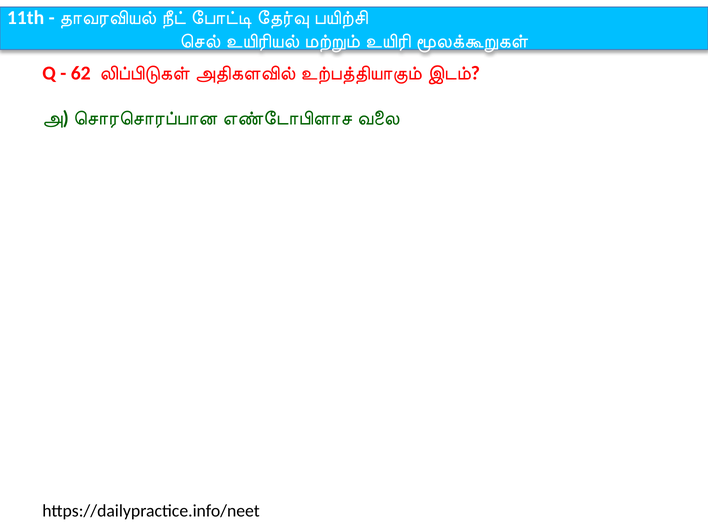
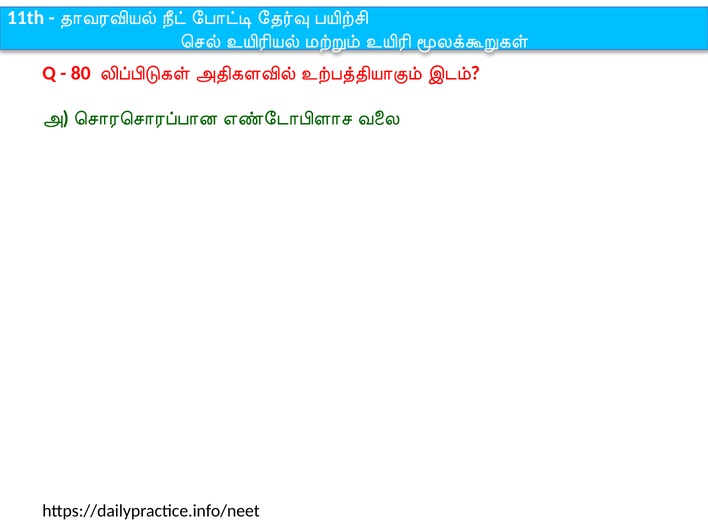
62: 62 -> 80
